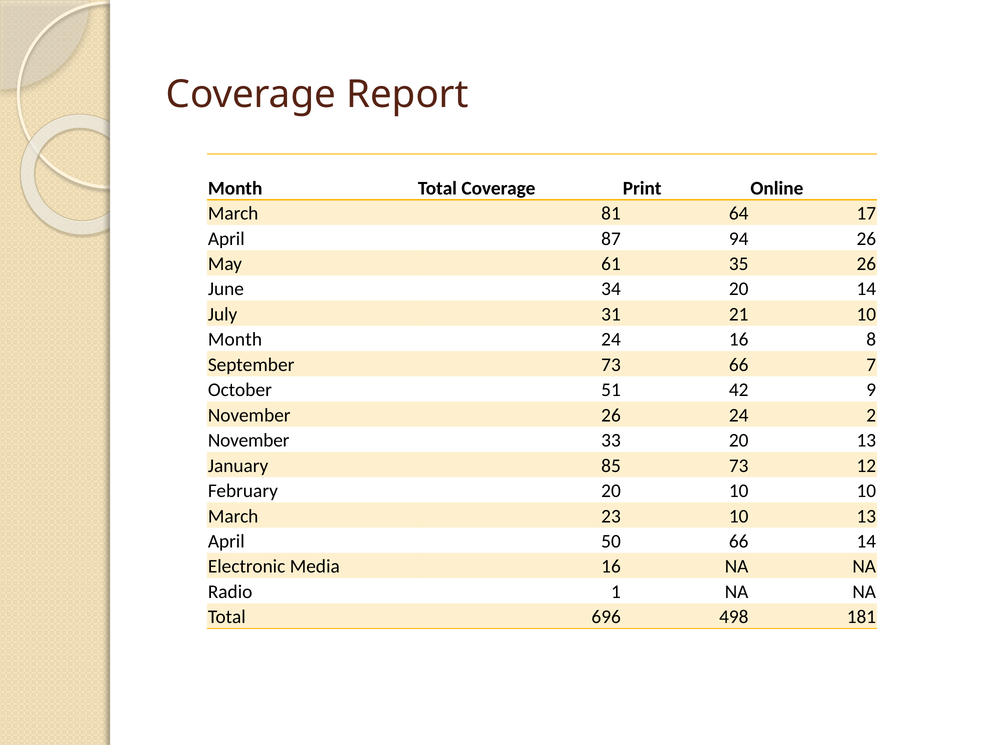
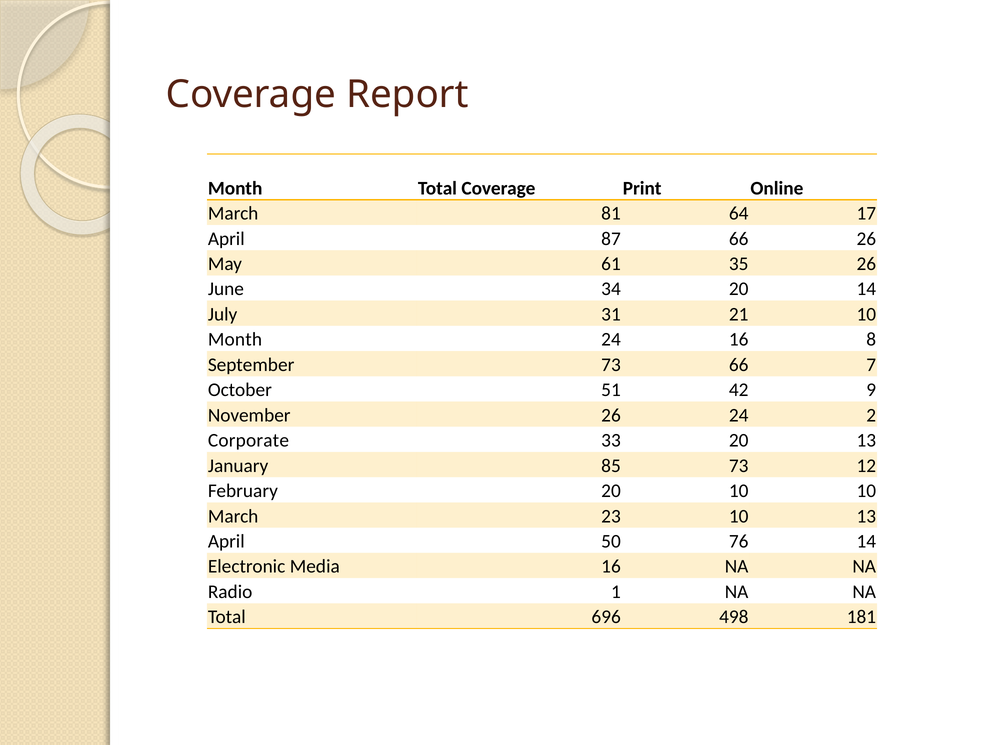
87 94: 94 -> 66
November at (249, 440): November -> Corporate
50 66: 66 -> 76
